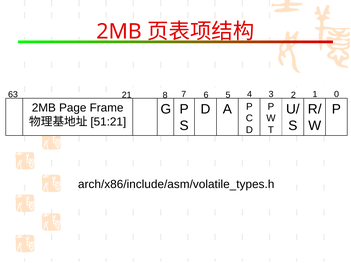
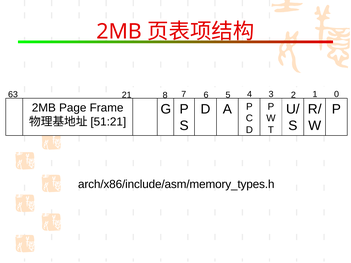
arch/x86/include/asm/volatile_types.h: arch/x86/include/asm/volatile_types.h -> arch/x86/include/asm/memory_types.h
